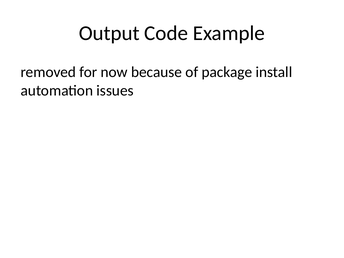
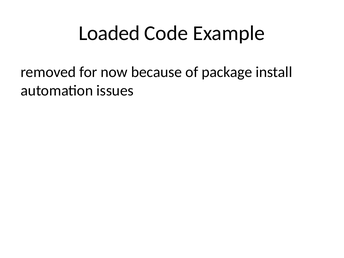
Output: Output -> Loaded
